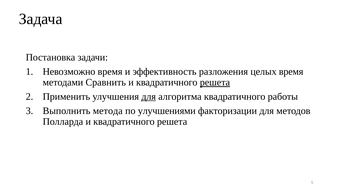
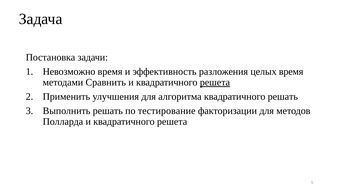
для at (149, 96) underline: present -> none
квадратичного работы: работы -> решать
Выполнить метода: метода -> решать
улучшениями: улучшениями -> тестирование
